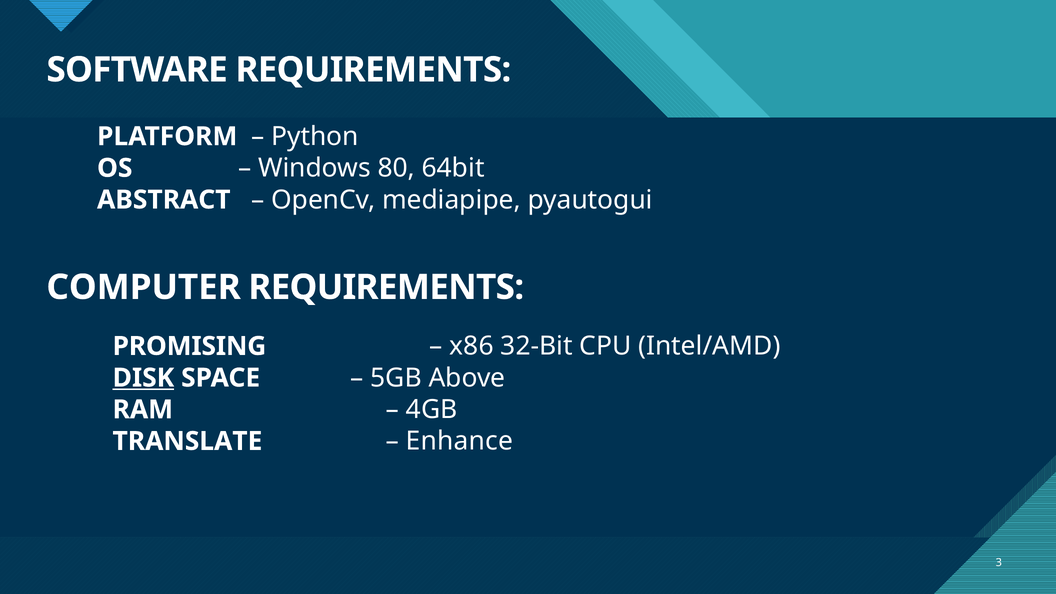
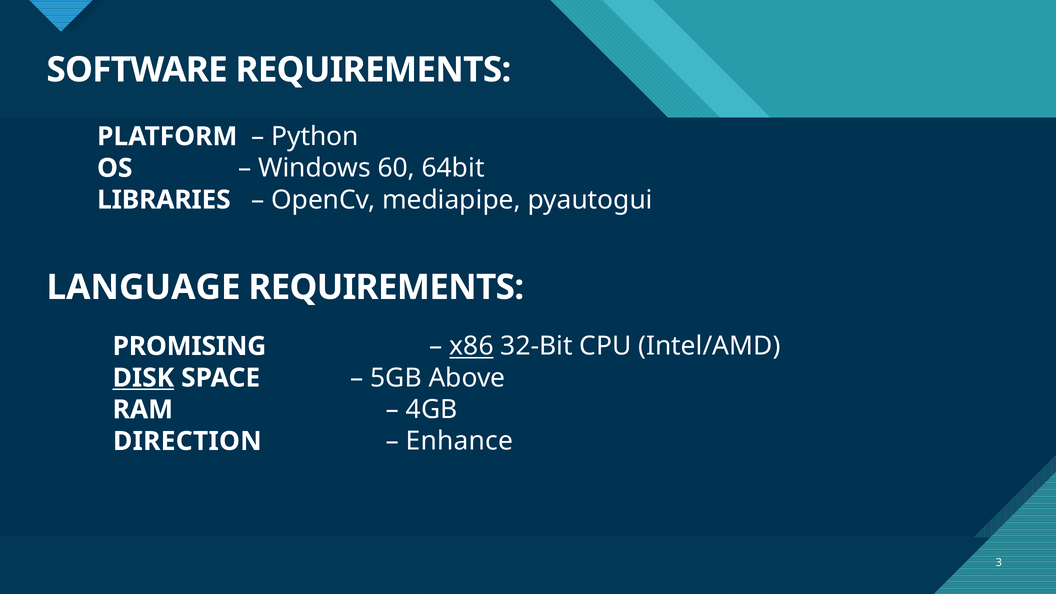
80: 80 -> 60
ABSTRACT: ABSTRACT -> LIBRARIES
COMPUTER: COMPUTER -> LANGUAGE
x86 underline: none -> present
TRANSLATE: TRANSLATE -> DIRECTION
